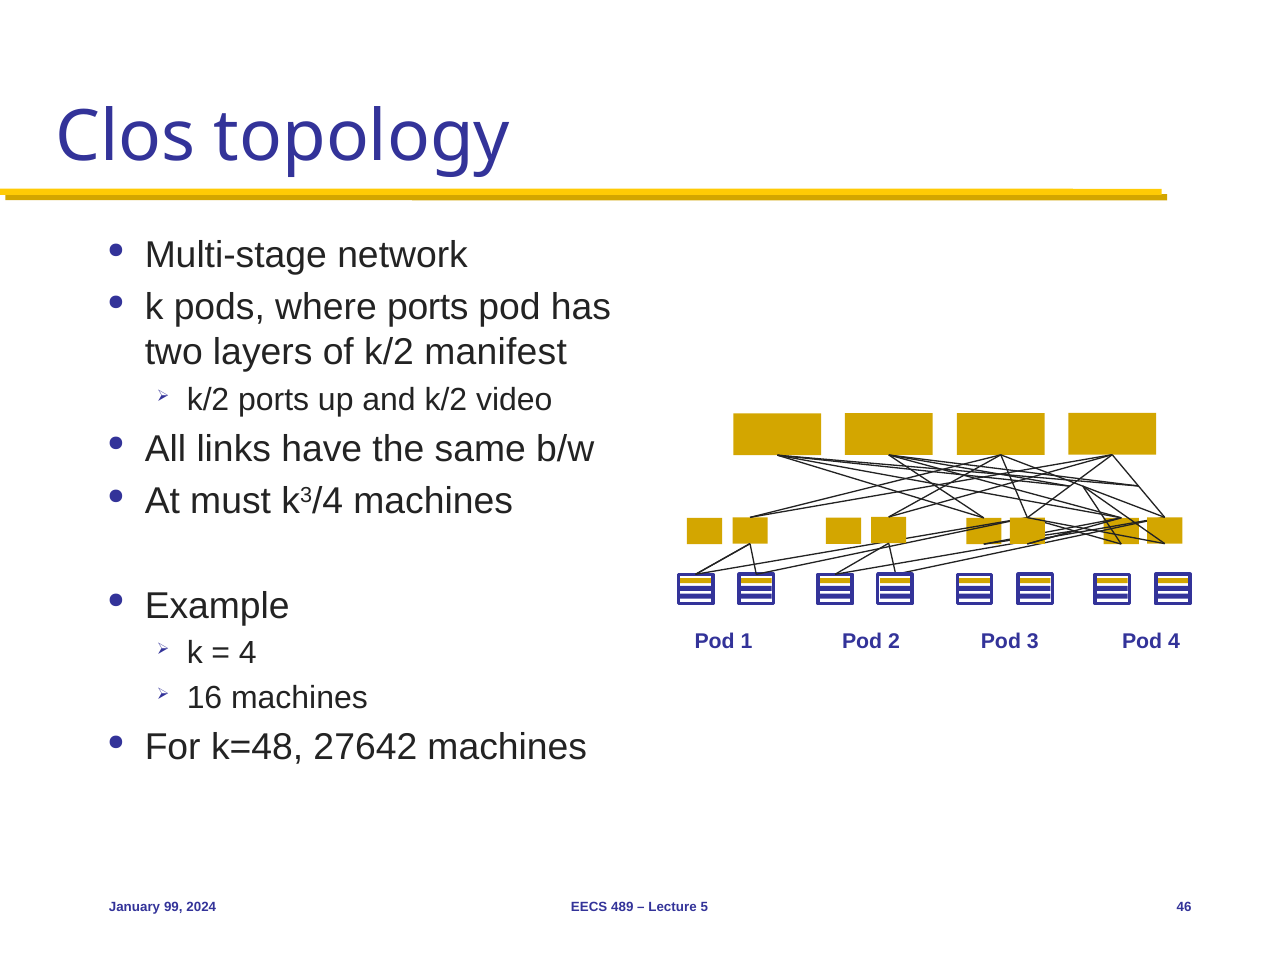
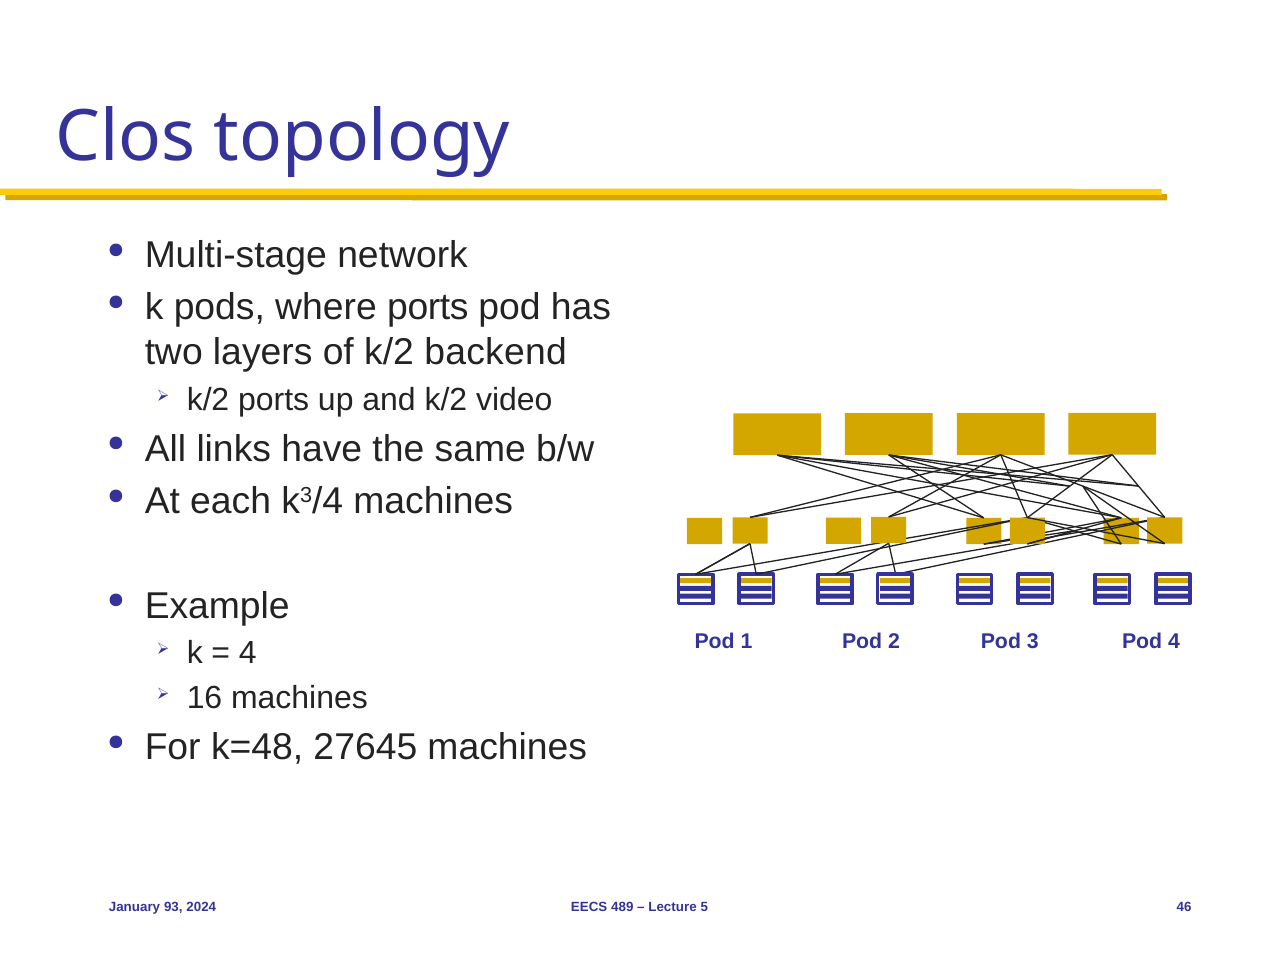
manifest: manifest -> backend
must: must -> each
27642: 27642 -> 27645
99: 99 -> 93
